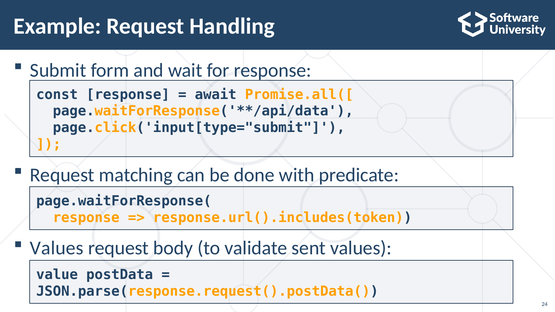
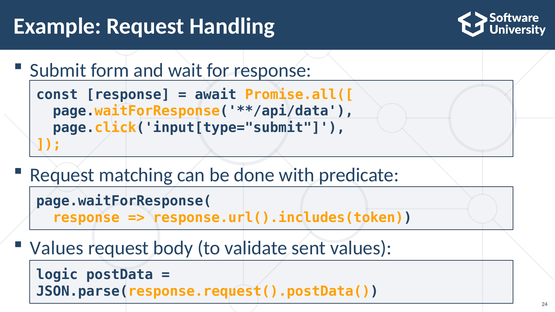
value: value -> logic
